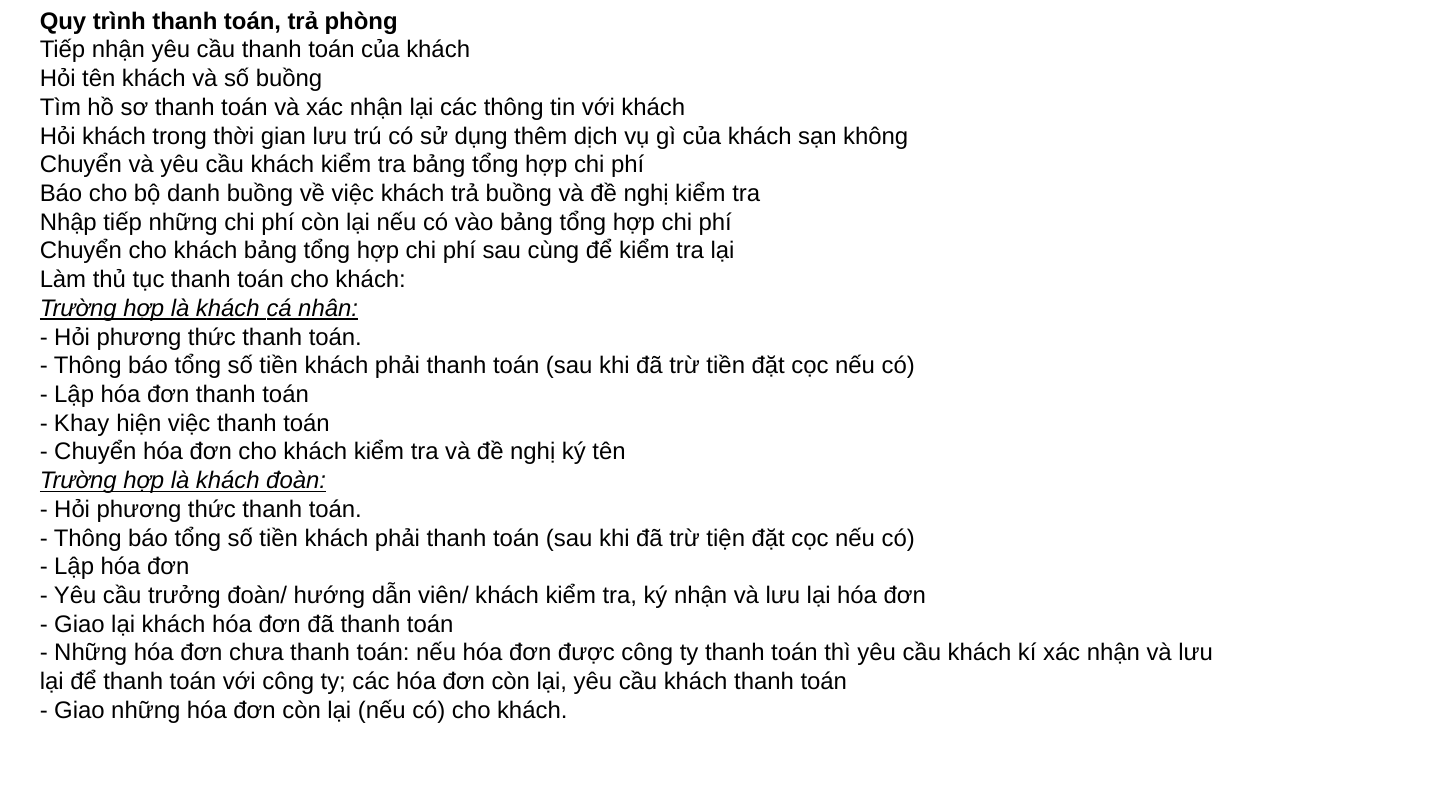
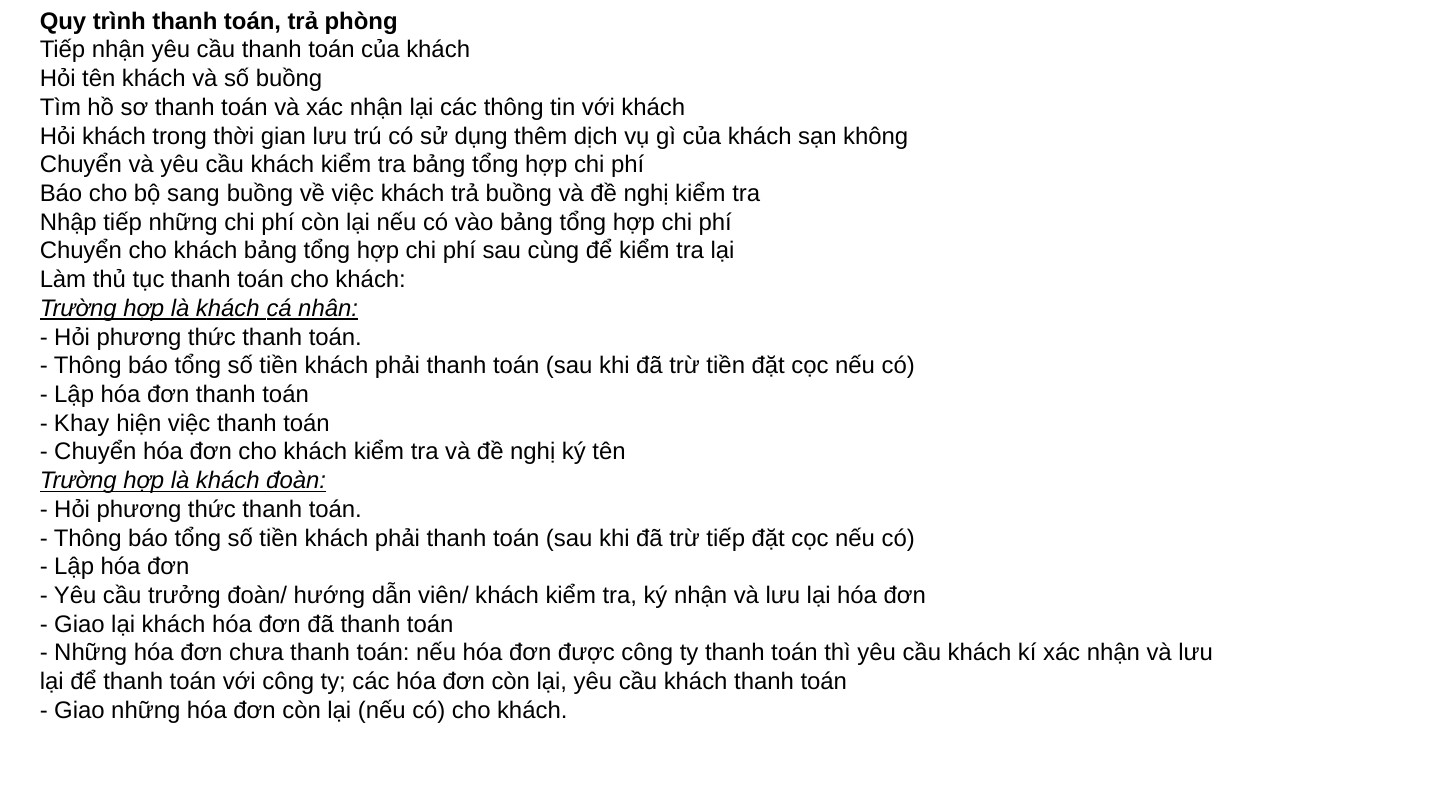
danh: danh -> sang
trừ tiện: tiện -> tiếp
